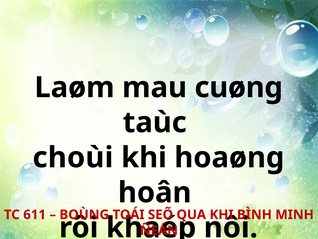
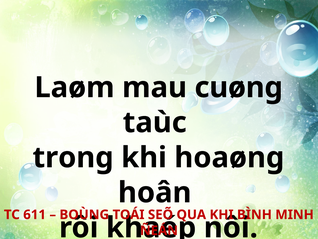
choùi: choùi -> trong
